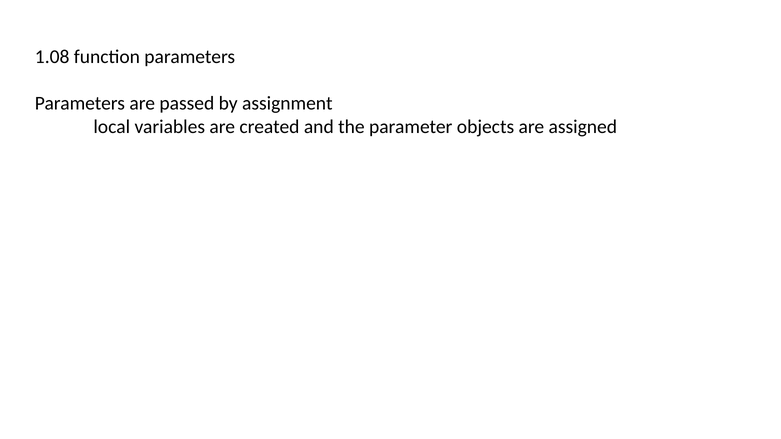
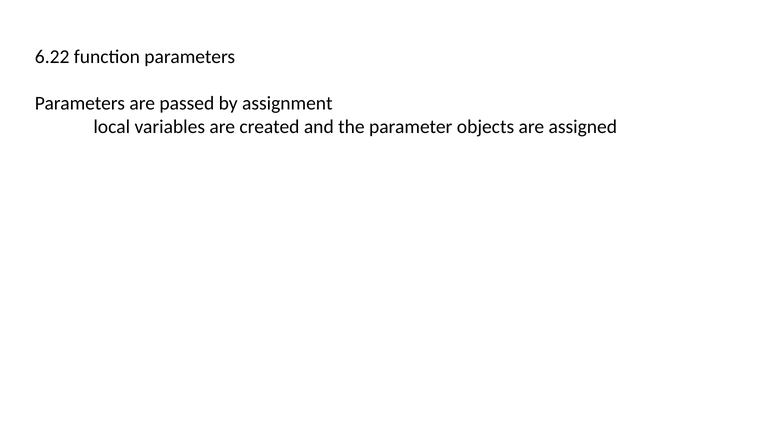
1.08: 1.08 -> 6.22
